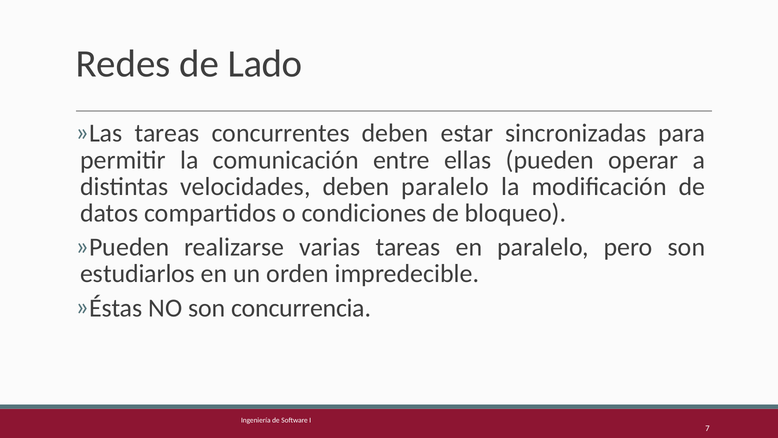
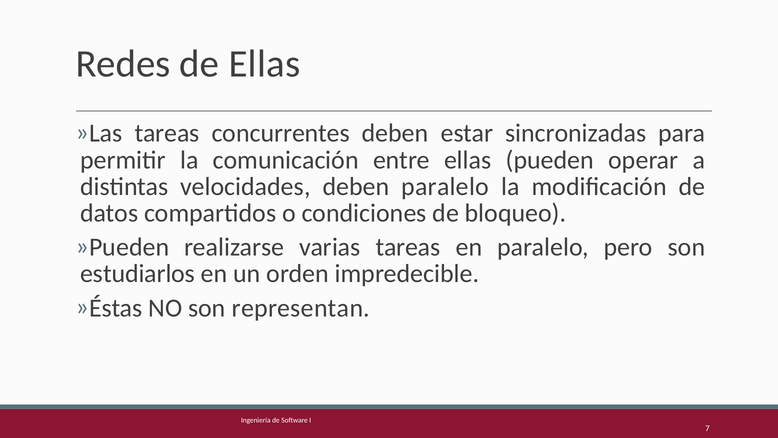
de Lado: Lado -> Ellas
concurrencia: concurrencia -> representan
